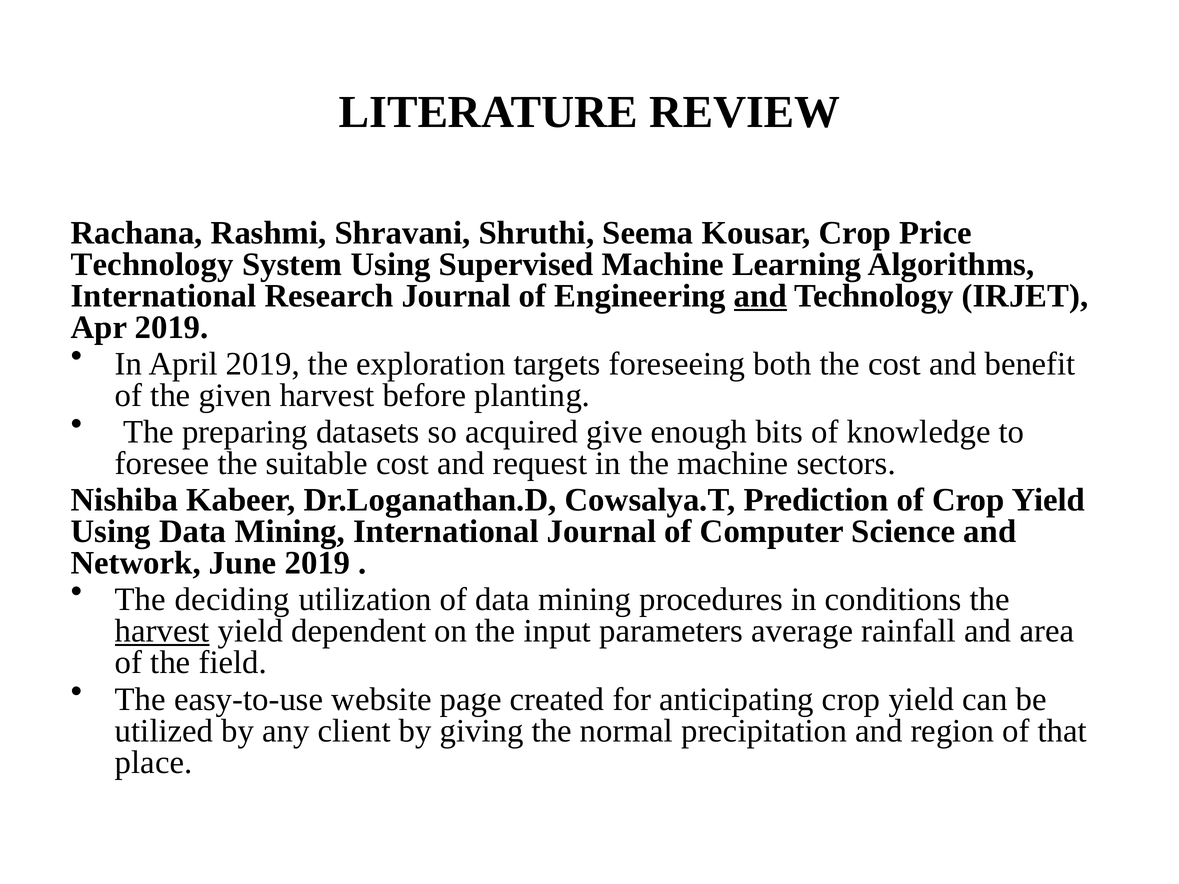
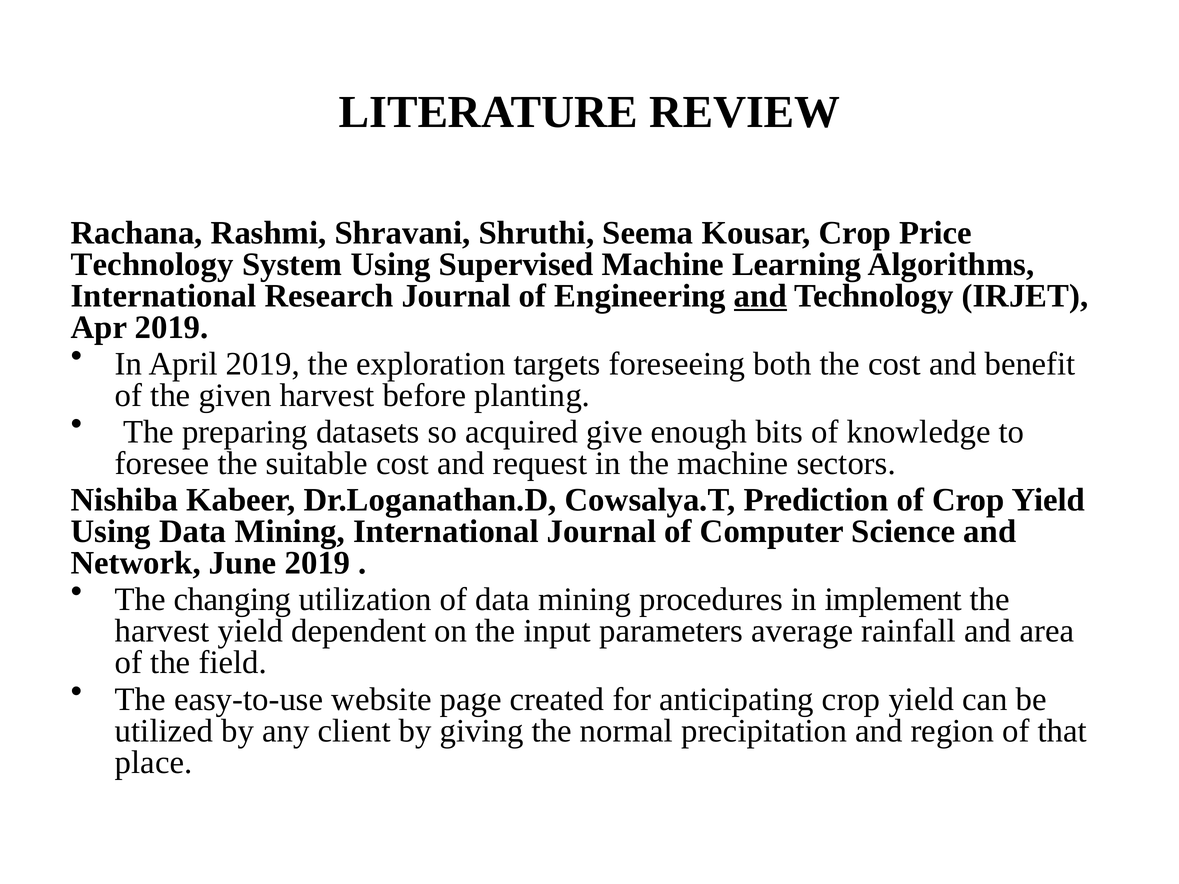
deciding: deciding -> changing
conditions: conditions -> implement
harvest at (162, 631) underline: present -> none
